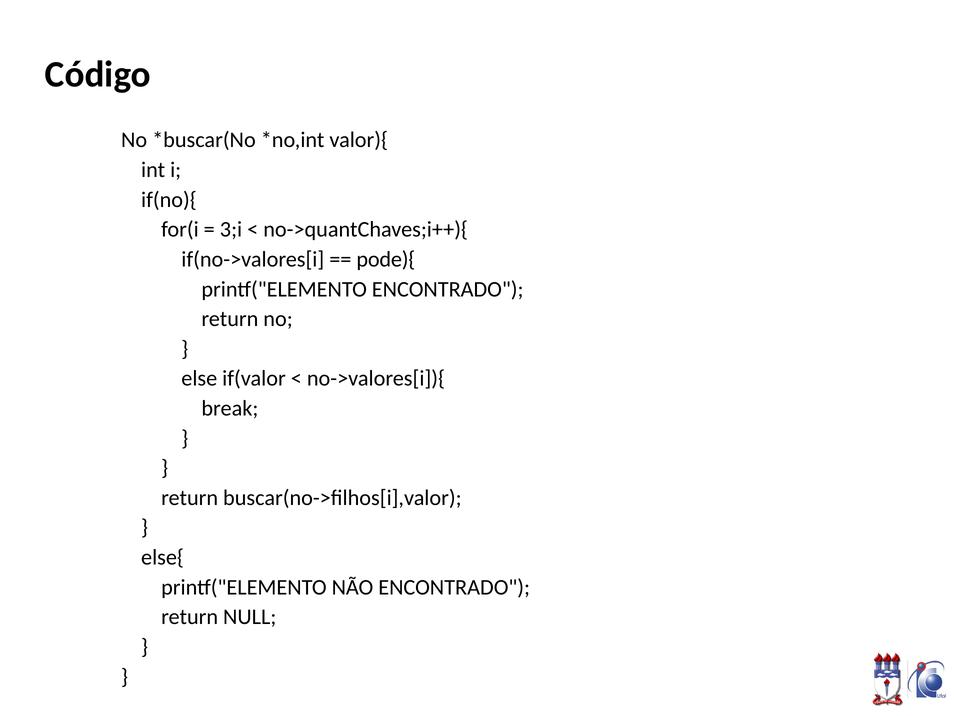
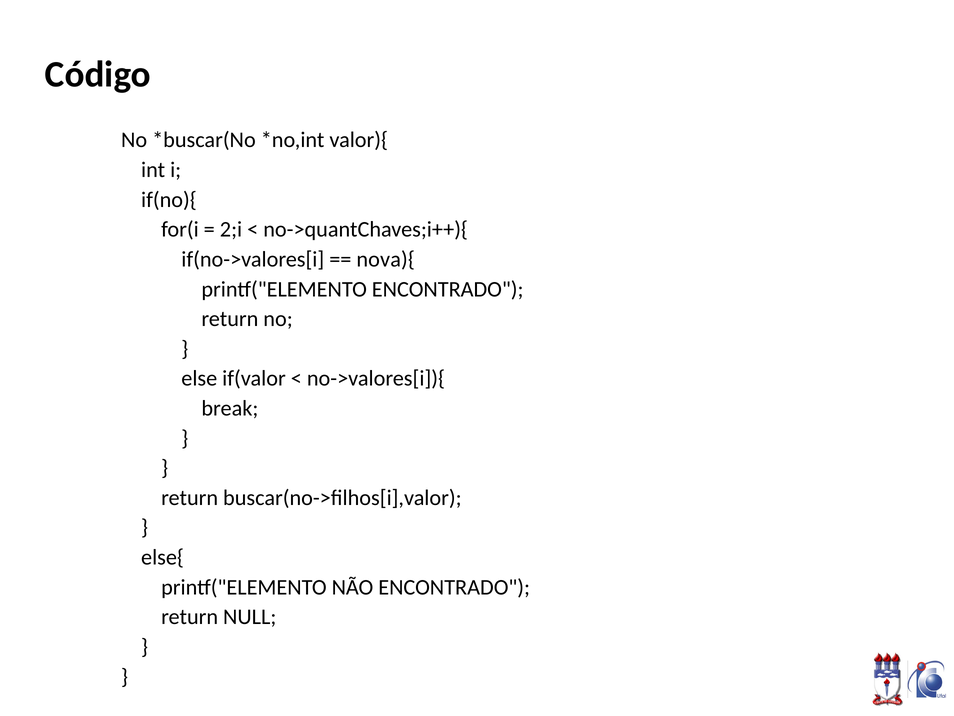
3;i: 3;i -> 2;i
pode){: pode){ -> nova){
